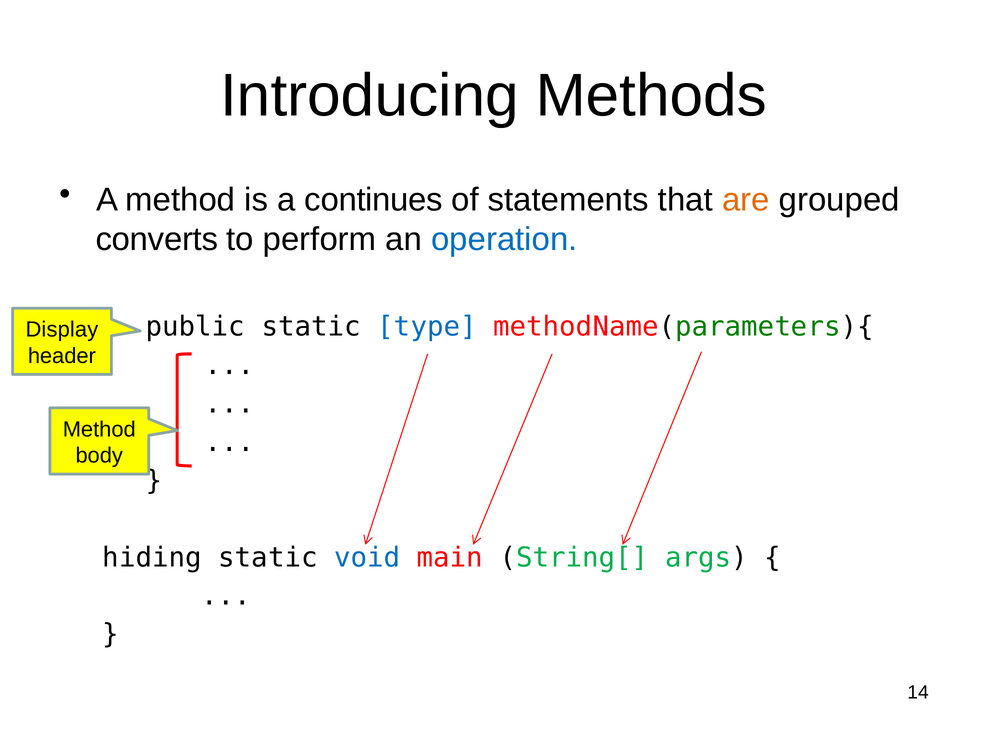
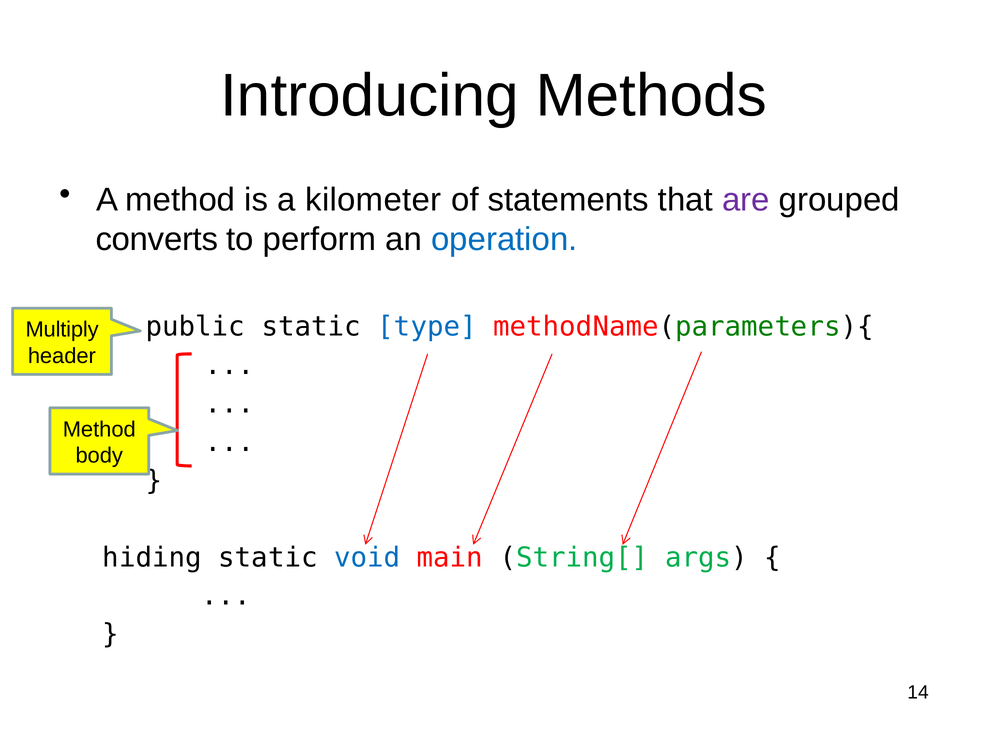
continues: continues -> kilometer
are colour: orange -> purple
Display: Display -> Multiply
